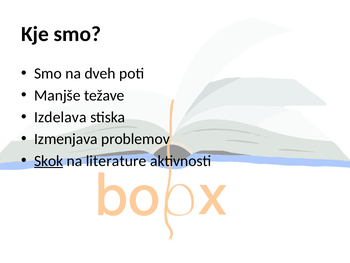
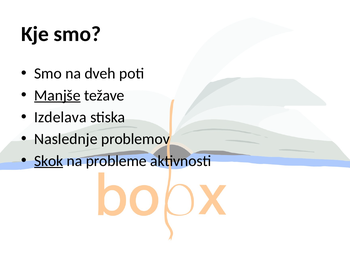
Manjše underline: none -> present
Izmenjava: Izmenjava -> Naslednje
literature: literature -> probleme
